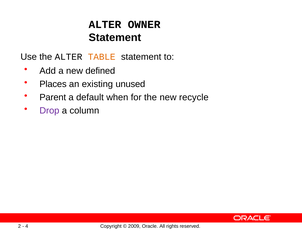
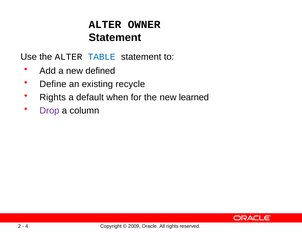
TABLE colour: orange -> blue
Places: Places -> Define
unused: unused -> recycle
Parent at (53, 97): Parent -> Rights
recycle: recycle -> learned
